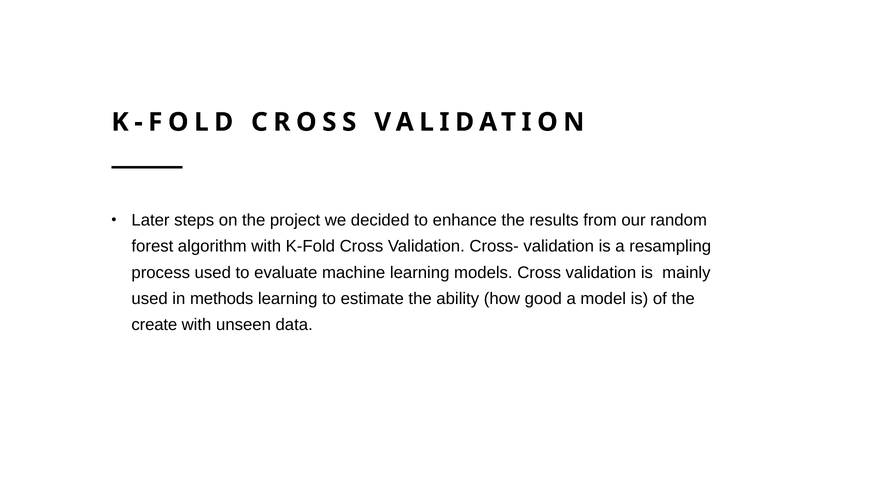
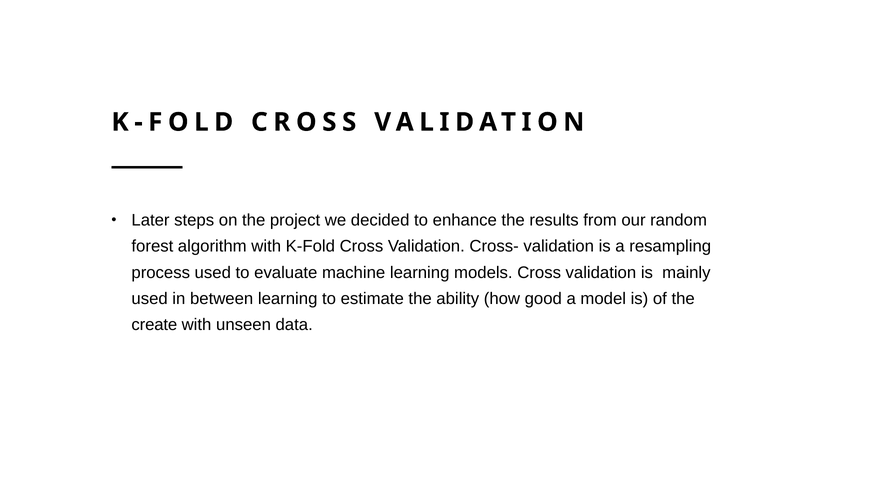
methods: methods -> between
